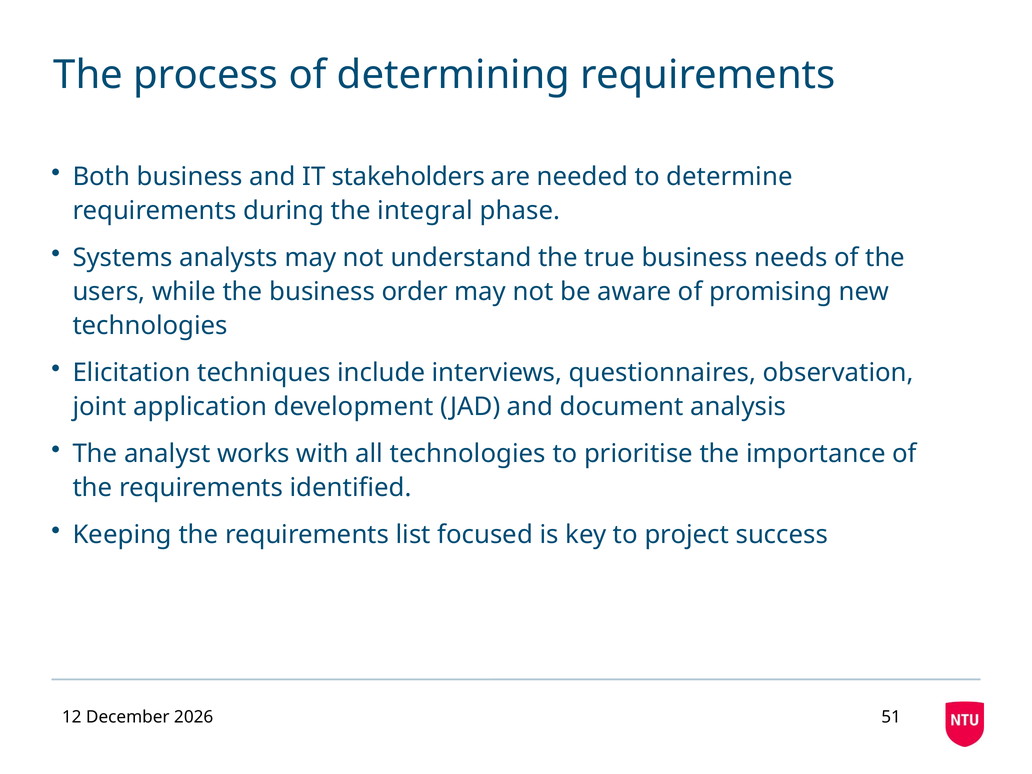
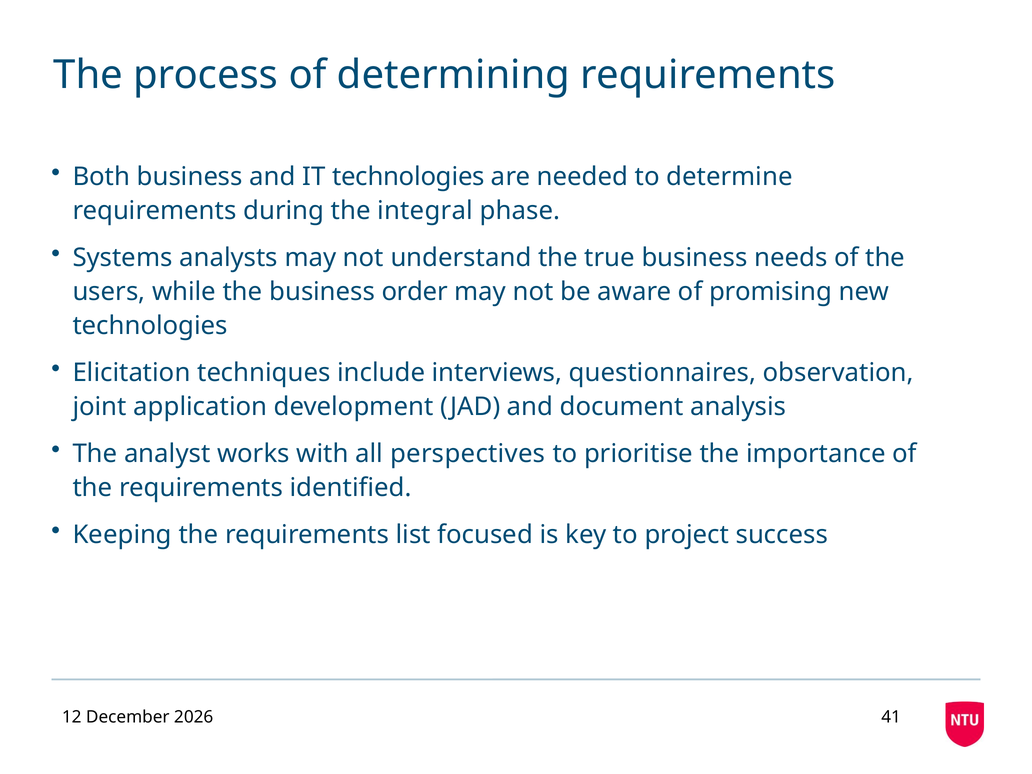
IT stakeholders: stakeholders -> technologies
all technologies: technologies -> perspectives
51: 51 -> 41
